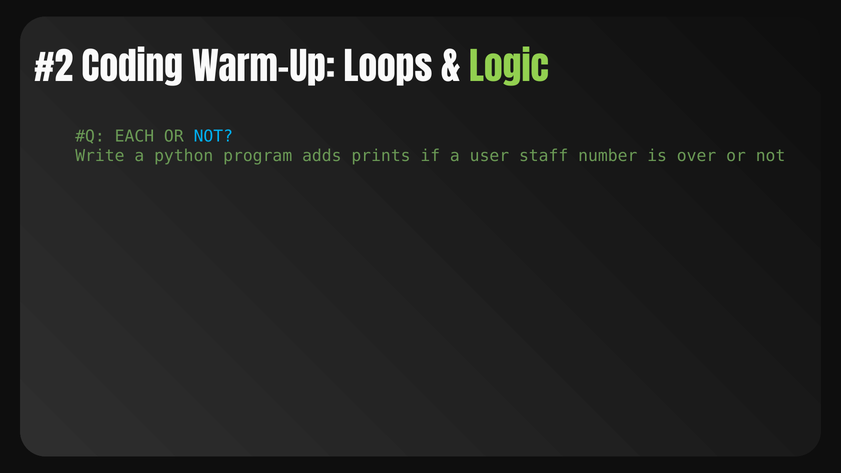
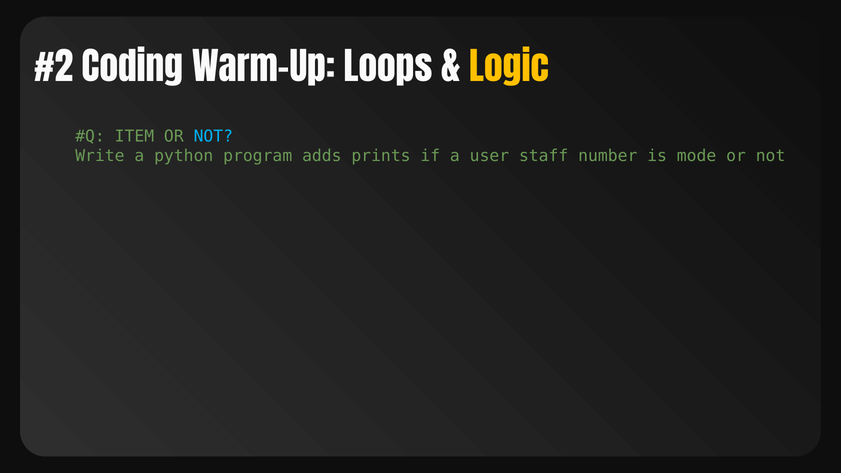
Logic colour: light green -> yellow
EACH: EACH -> ITEM
over: over -> mode
